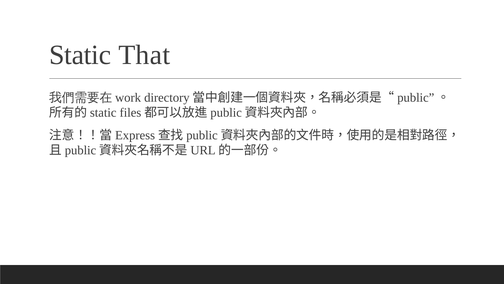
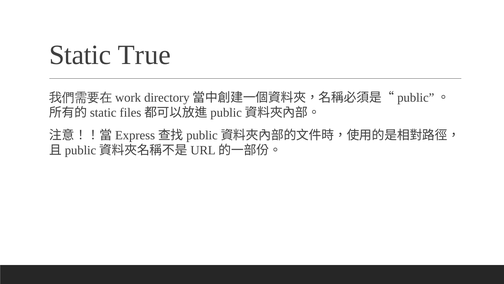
That: That -> True
